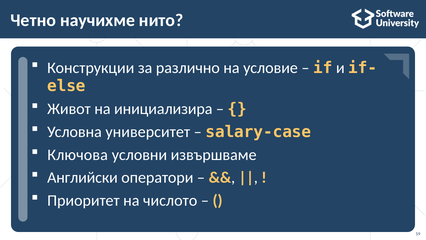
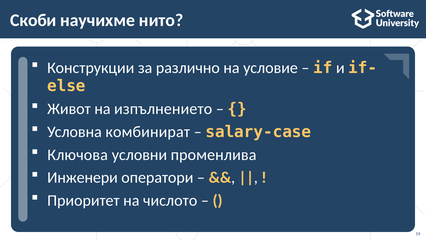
Четно: Четно -> Скоби
инициализира: инициализира -> изпълнението
университет: университет -> комбинират
извършваме: извършваме -> променлива
Английски: Английски -> Инженери
